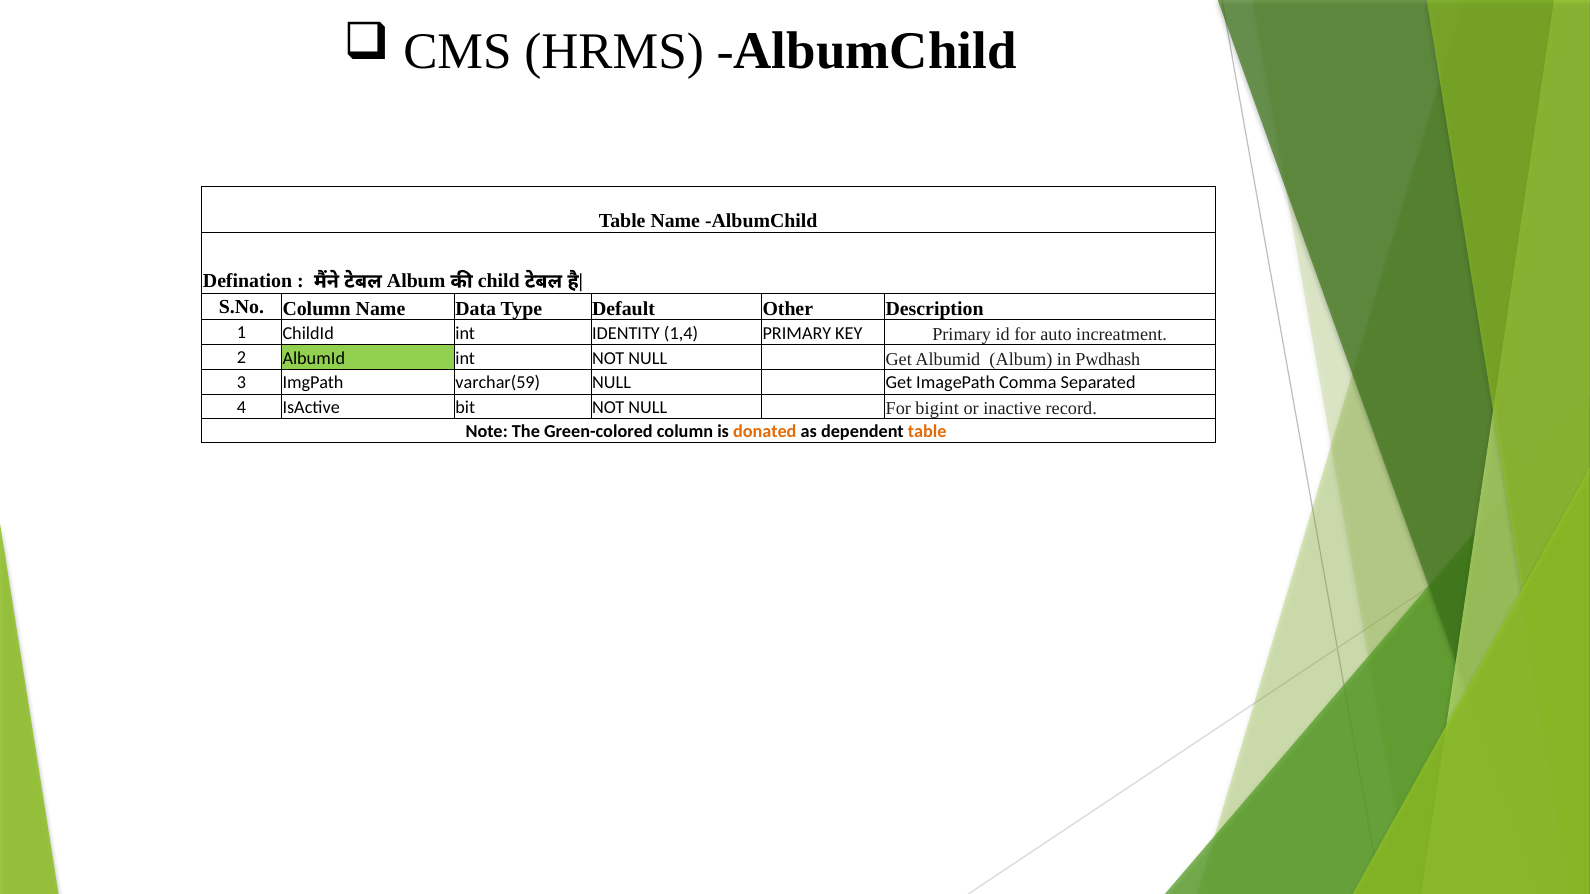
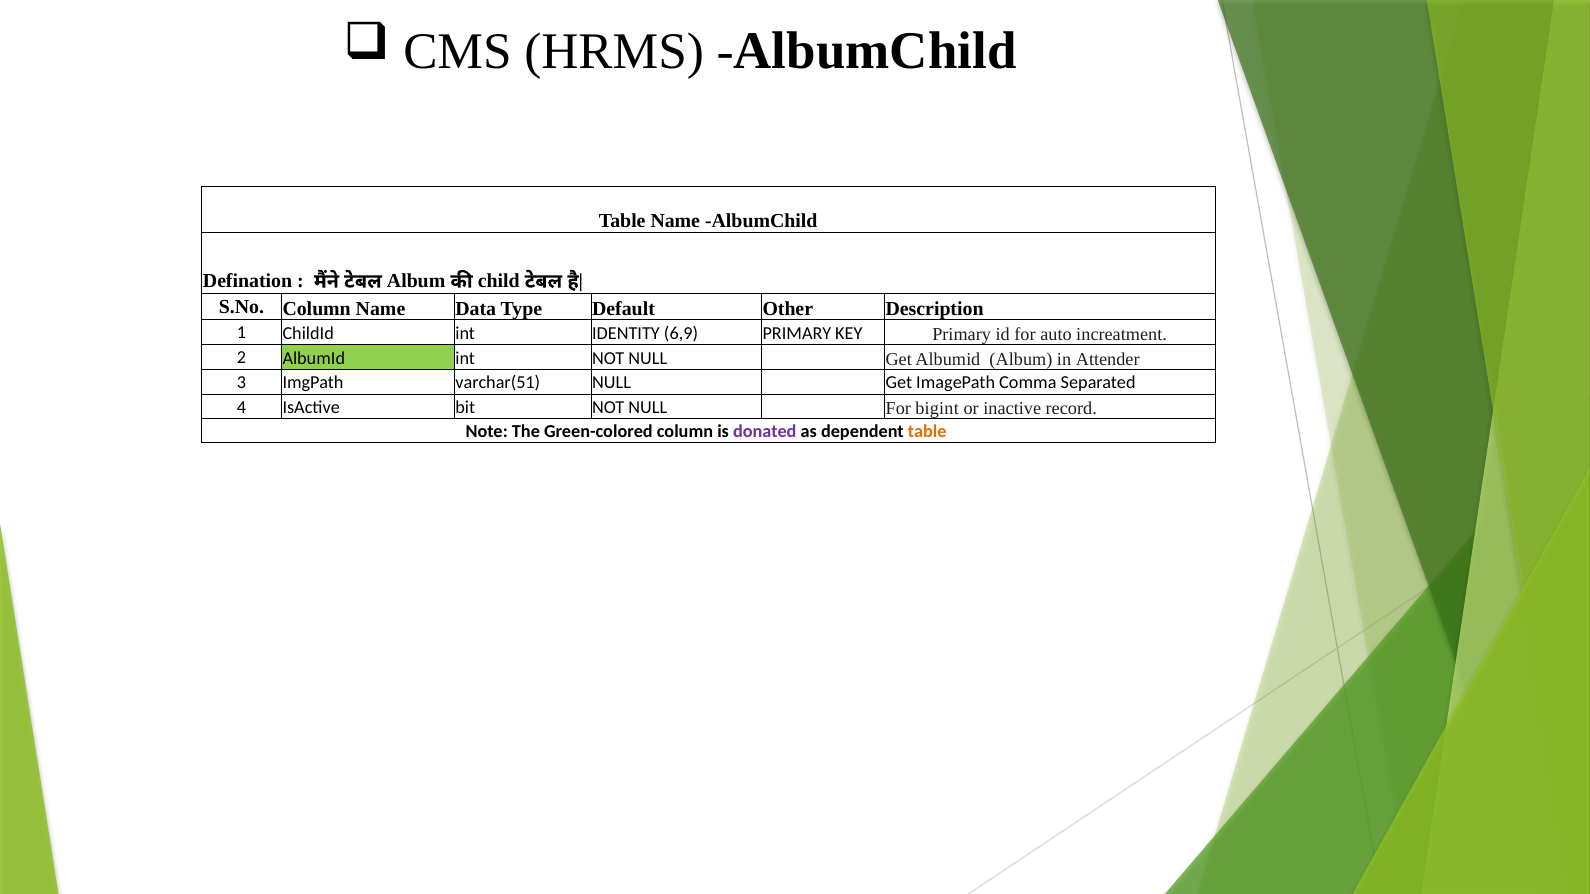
1,4: 1,4 -> 6,9
Pwdhash: Pwdhash -> Attender
varchar(59: varchar(59 -> varchar(51
donated colour: orange -> purple
